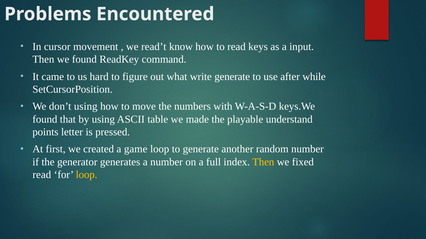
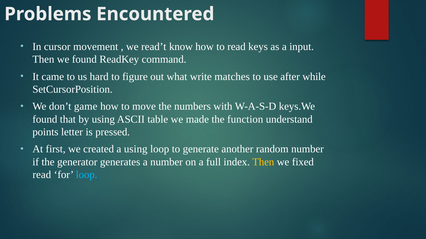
write generate: generate -> matches
don’t using: using -> game
playable: playable -> function
a game: game -> using
loop at (87, 175) colour: yellow -> light blue
